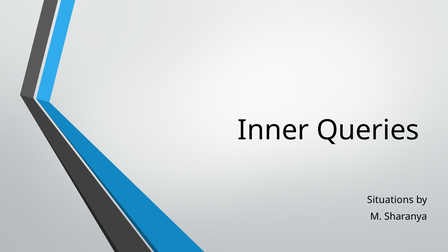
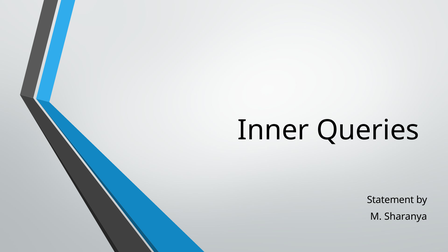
Situations: Situations -> Statement
